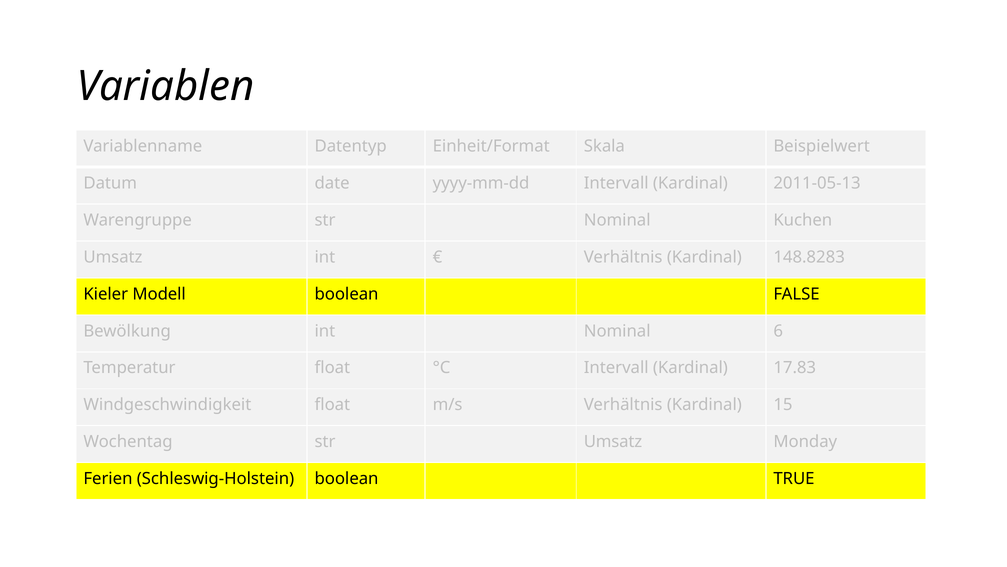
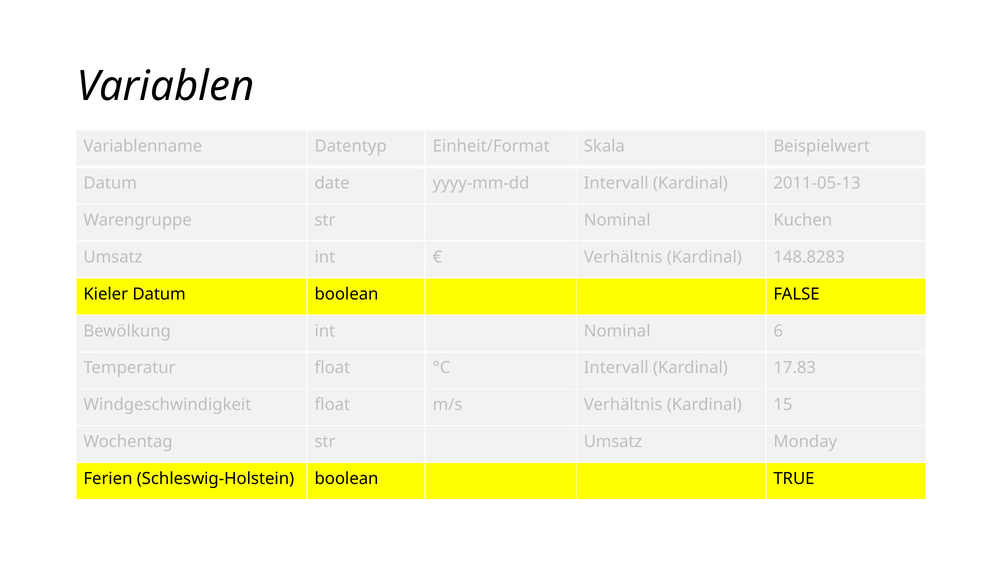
Kieler Modell: Modell -> Datum
